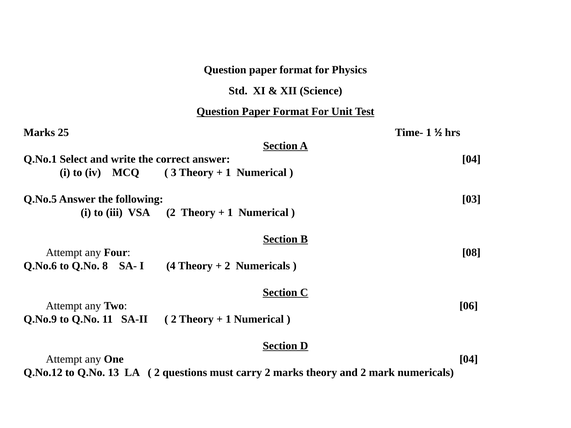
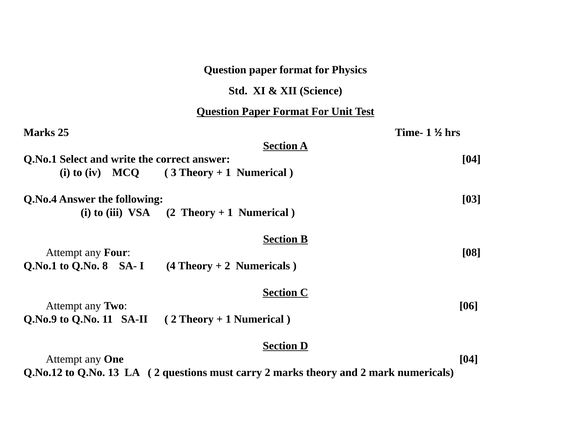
Q.No.5: Q.No.5 -> Q.No.4
Q.No.6 at (40, 266): Q.No.6 -> Q.No.1
